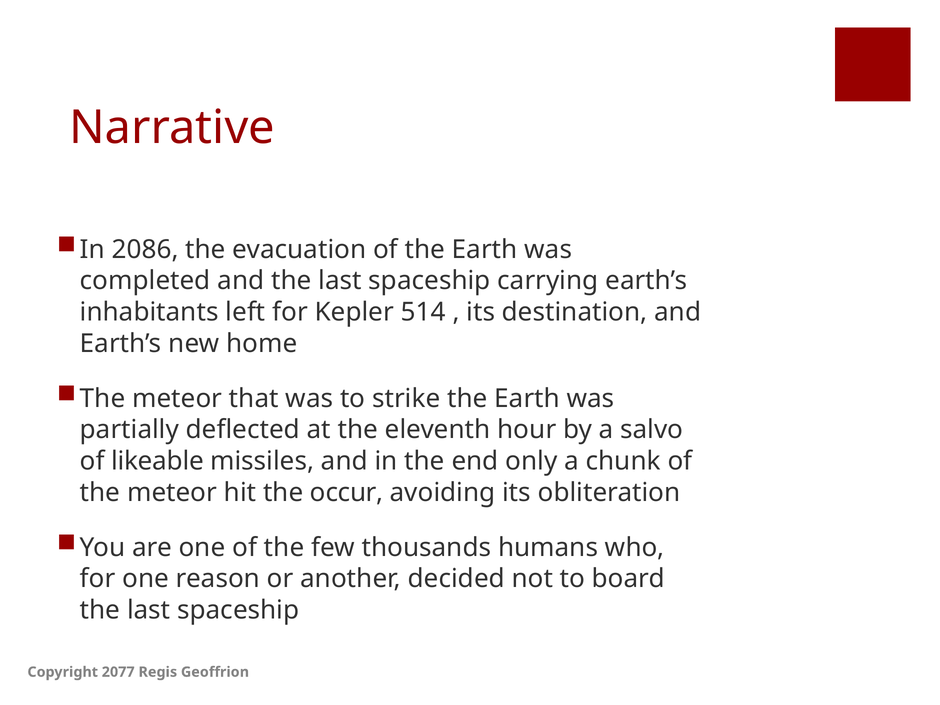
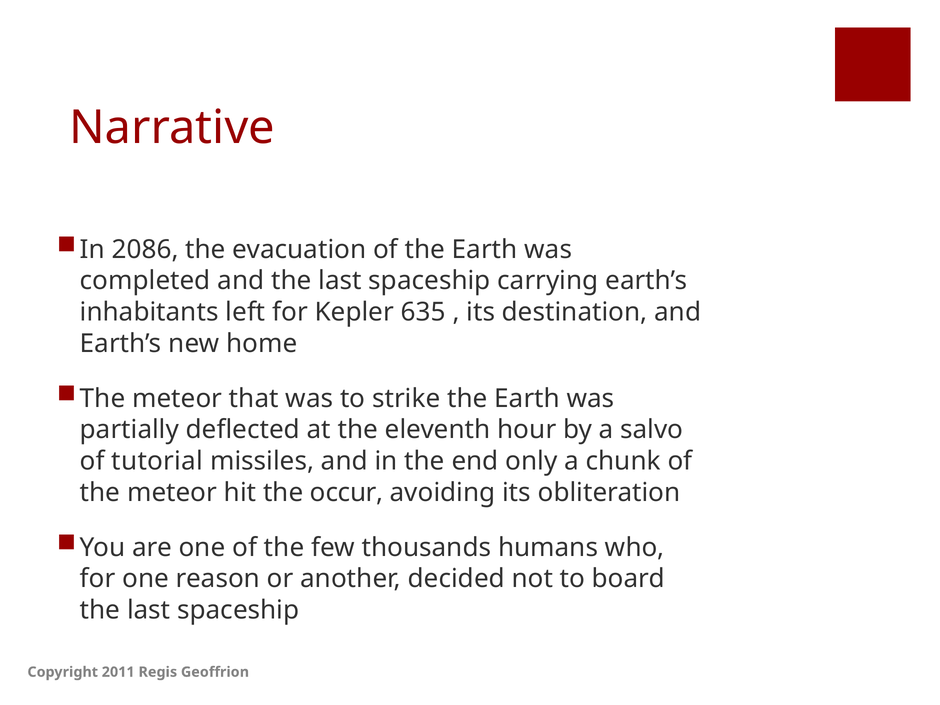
514: 514 -> 635
likeable: likeable -> tutorial
2077: 2077 -> 2011
